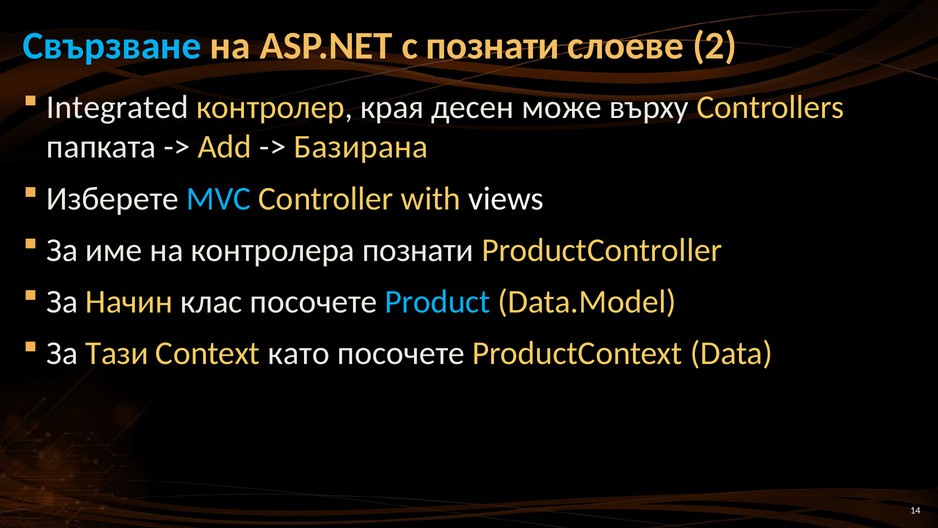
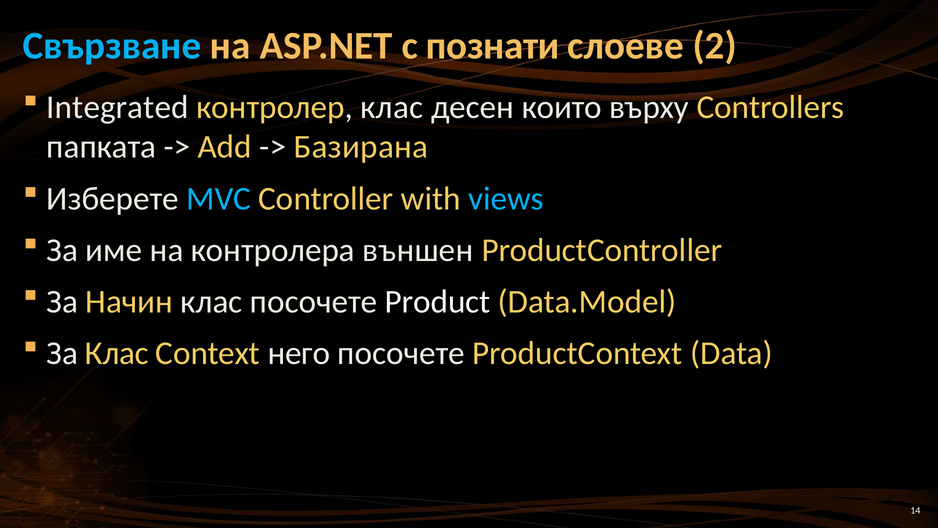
контролер края: края -> клас
може: може -> които
views colour: white -> light blue
контролера познати: познати -> външен
Product colour: light blue -> white
За Тази: Тази -> Клас
като: като -> него
